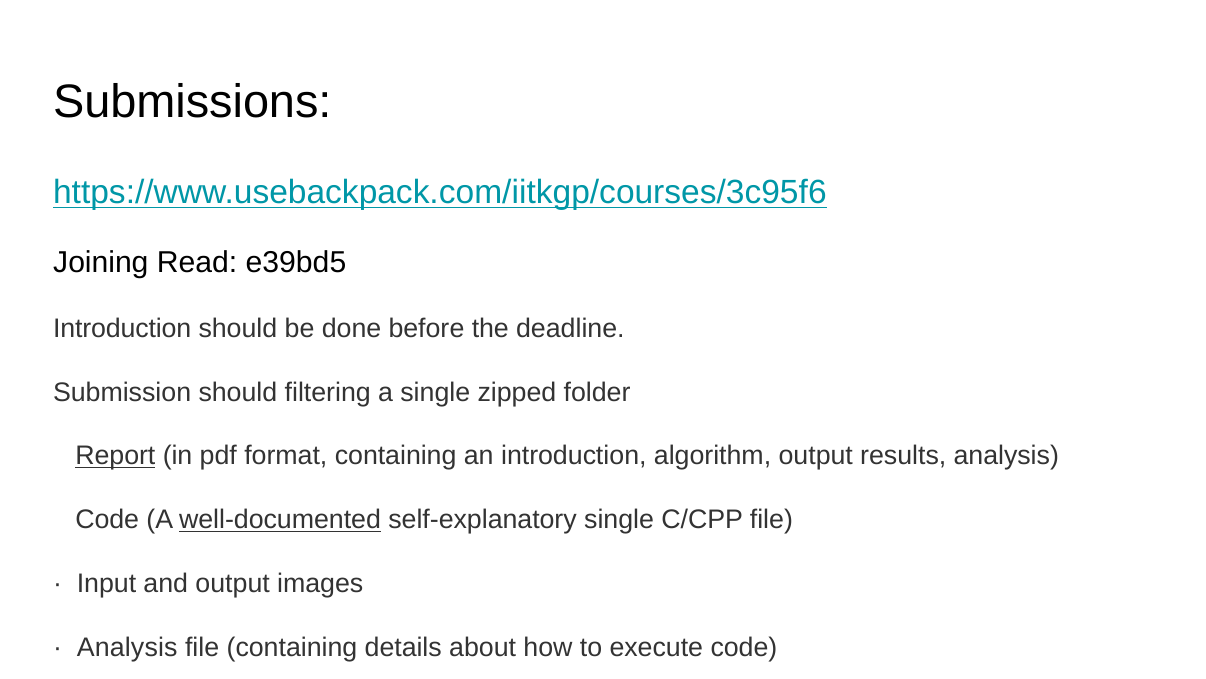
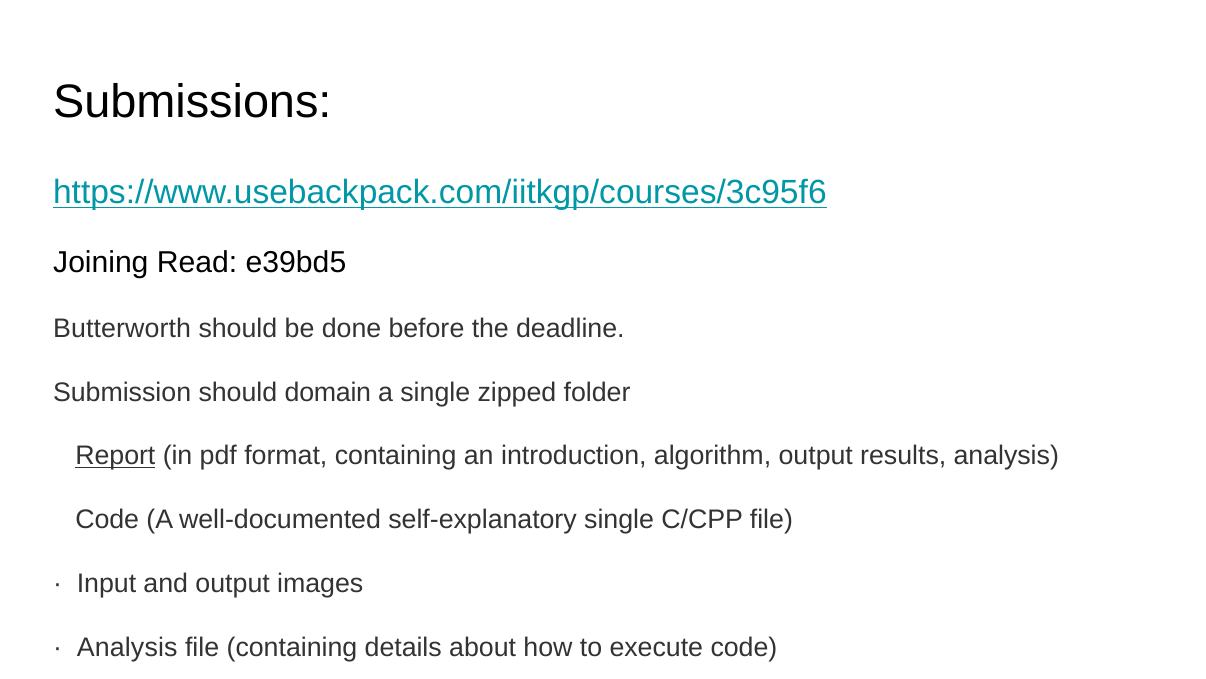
Introduction at (122, 328): Introduction -> Butterworth
filtering: filtering -> domain
well-documented underline: present -> none
